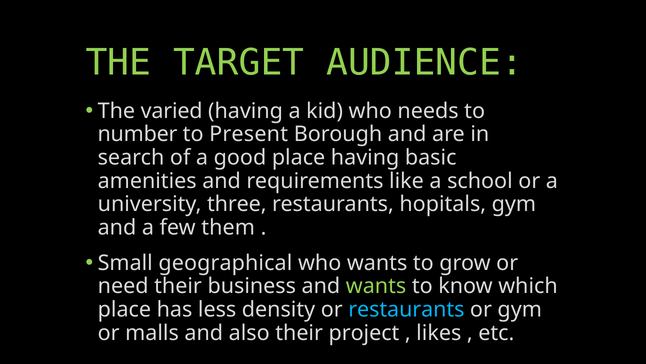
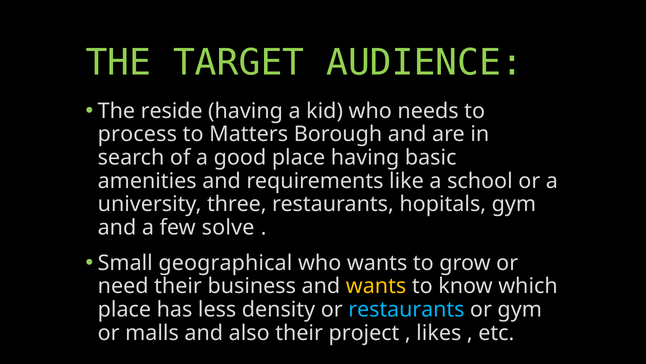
varied: varied -> reside
number: number -> process
Present: Present -> Matters
them: them -> solve
wants at (376, 286) colour: light green -> yellow
